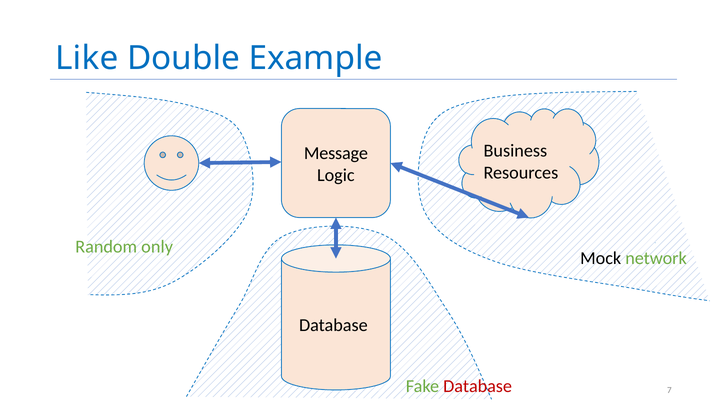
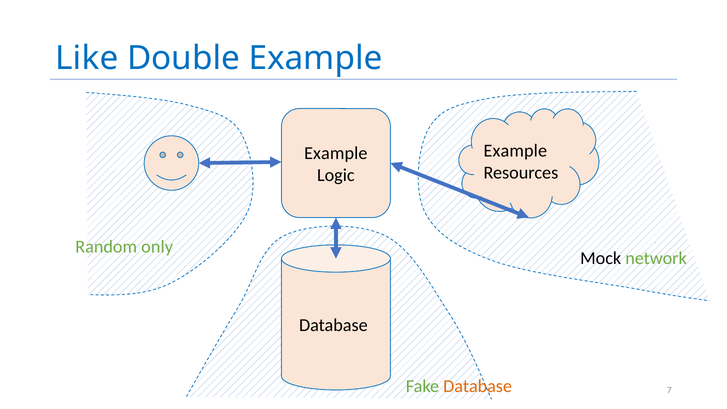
Business at (515, 151): Business -> Example
Message at (336, 153): Message -> Example
Database at (478, 386) colour: red -> orange
